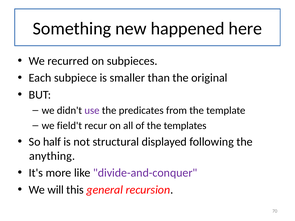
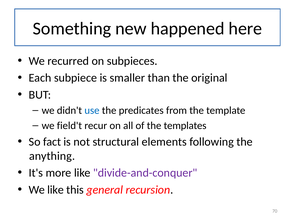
use colour: purple -> blue
half: half -> fact
displayed: displayed -> elements
We will: will -> like
